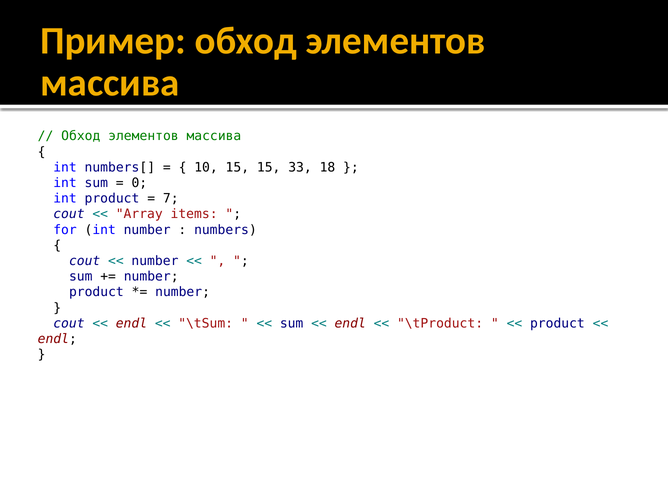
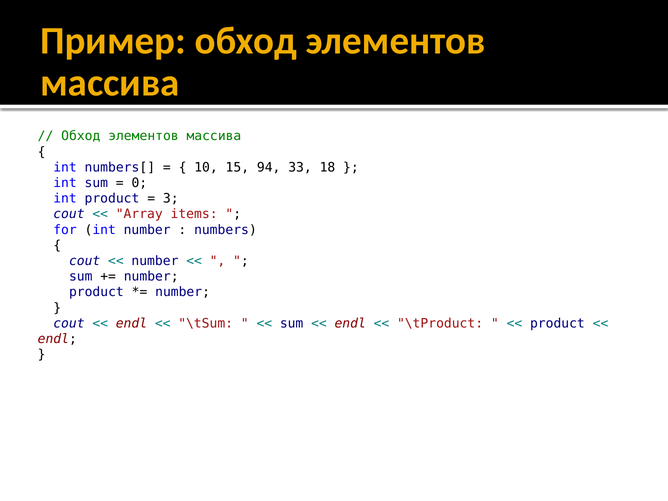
15 15: 15 -> 94
7: 7 -> 3
